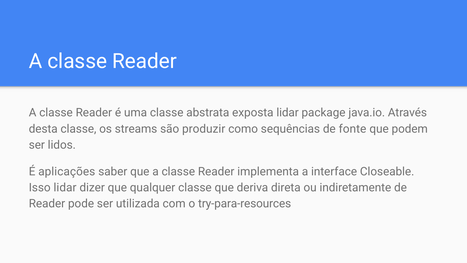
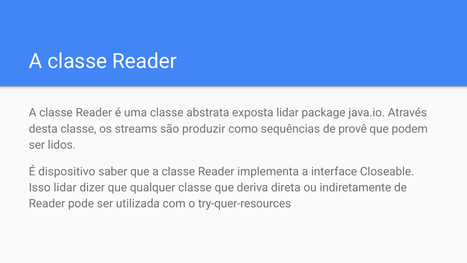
fonte: fonte -> provê
aplicações: aplicações -> dispositivo
try-para-resources: try-para-resources -> try-quer-resources
